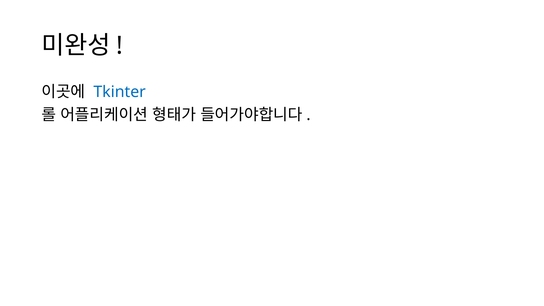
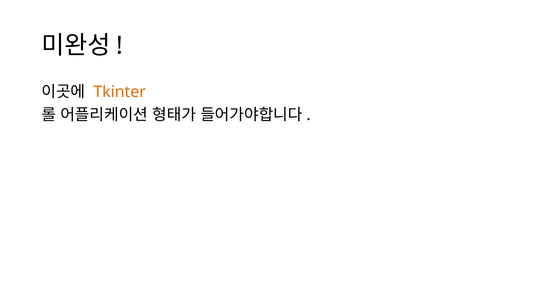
Tkinter colour: blue -> orange
